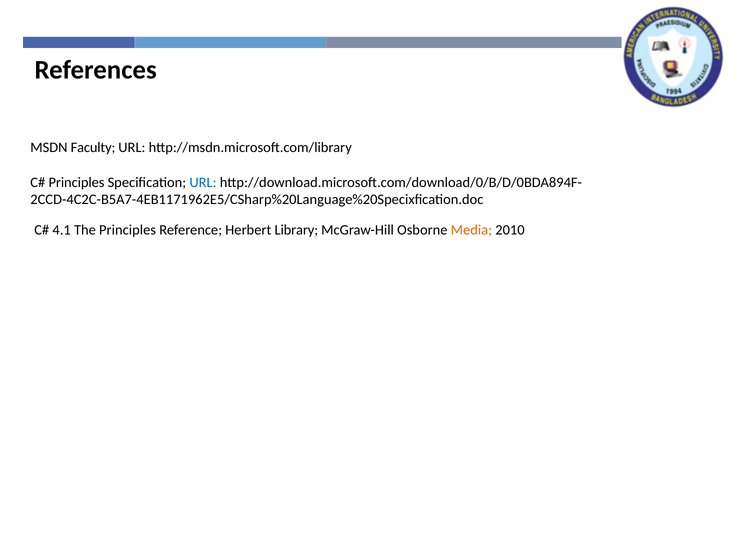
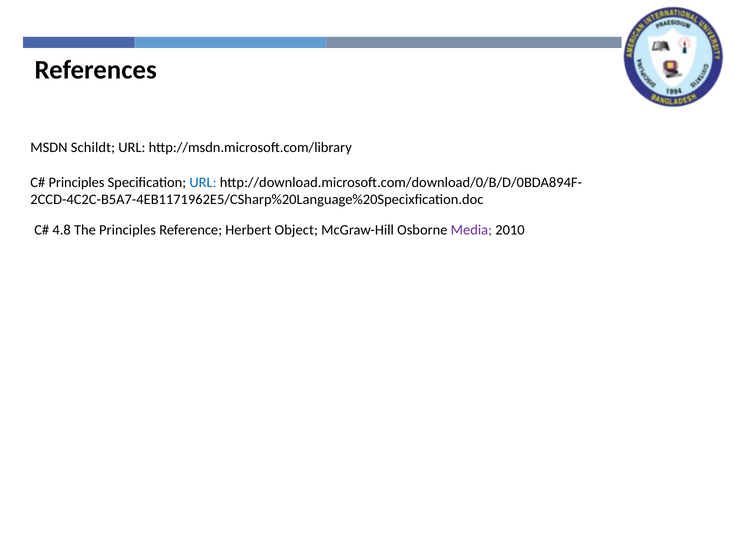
Faculty: Faculty -> Schildt
4.1: 4.1 -> 4.8
Library: Library -> Object
Media colour: orange -> purple
